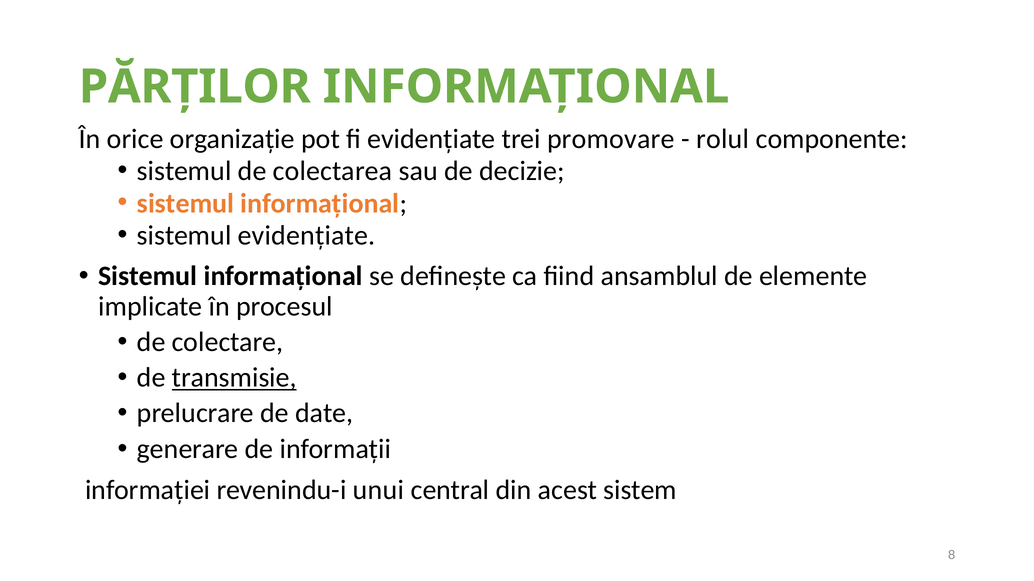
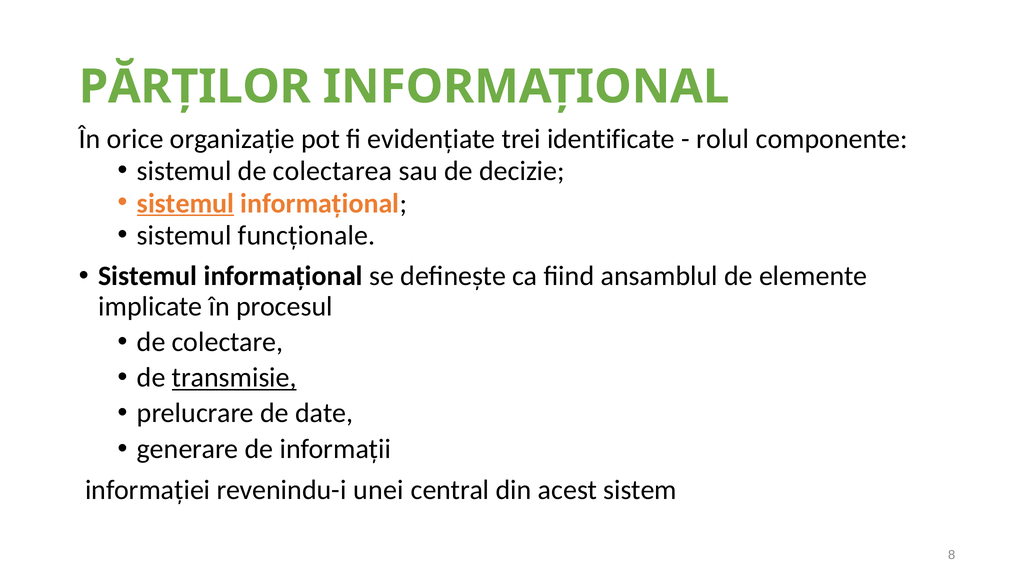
promovare: promovare -> identificate
sistemul at (186, 204) underline: none -> present
sistemul evidenţiate: evidenţiate -> funcţionale
unui: unui -> unei
